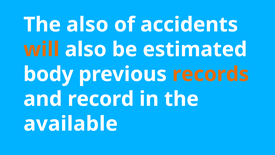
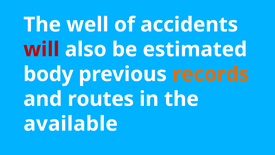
The also: also -> well
will colour: orange -> red
record: record -> routes
